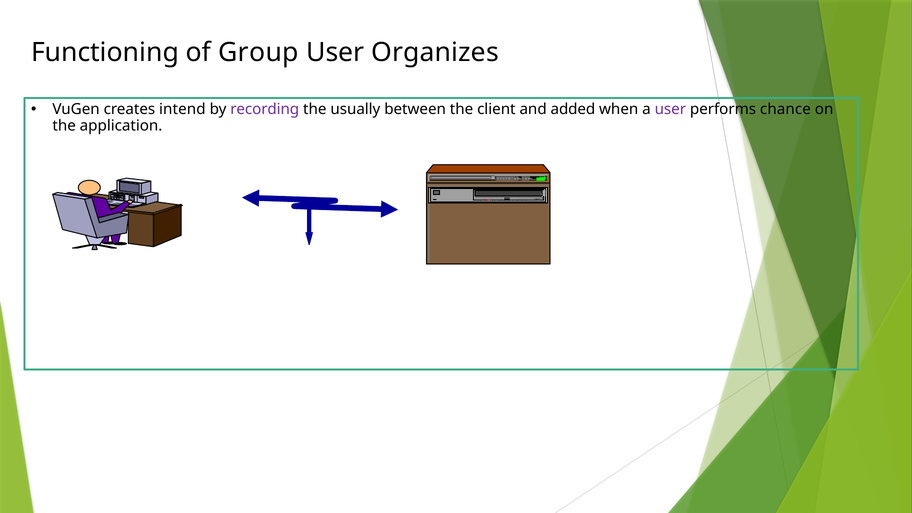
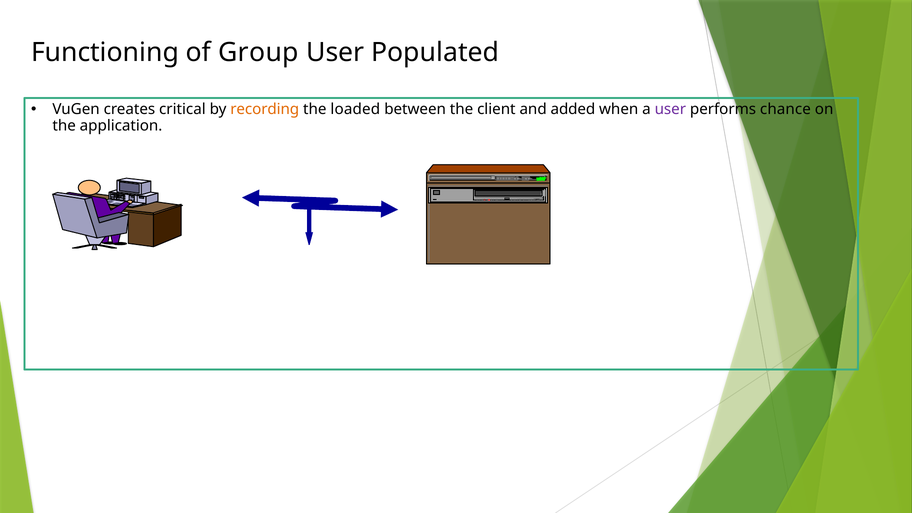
Organizes: Organizes -> Populated
intend: intend -> critical
recording colour: purple -> orange
usually: usually -> loaded
